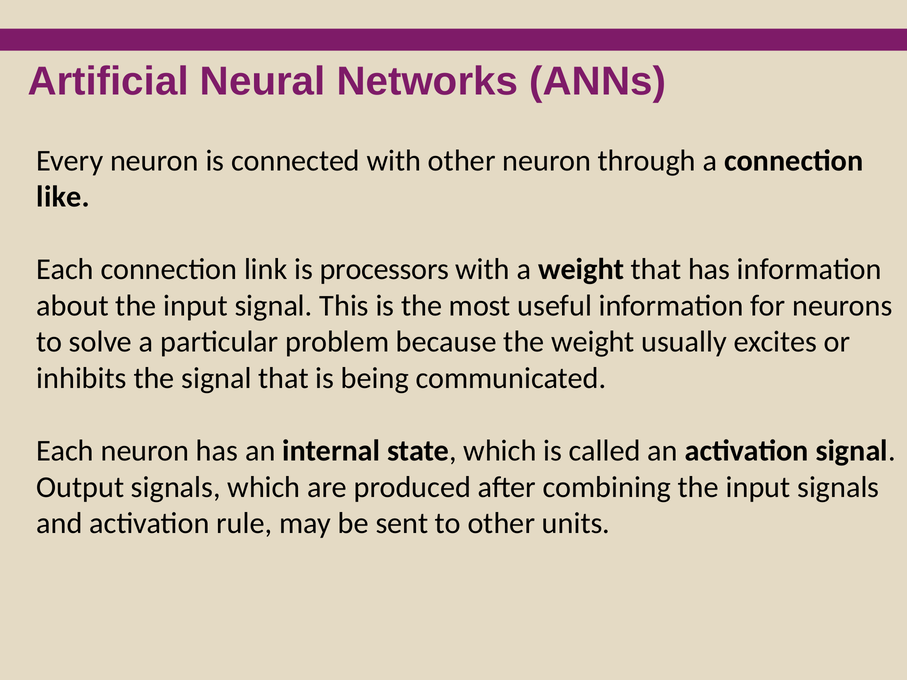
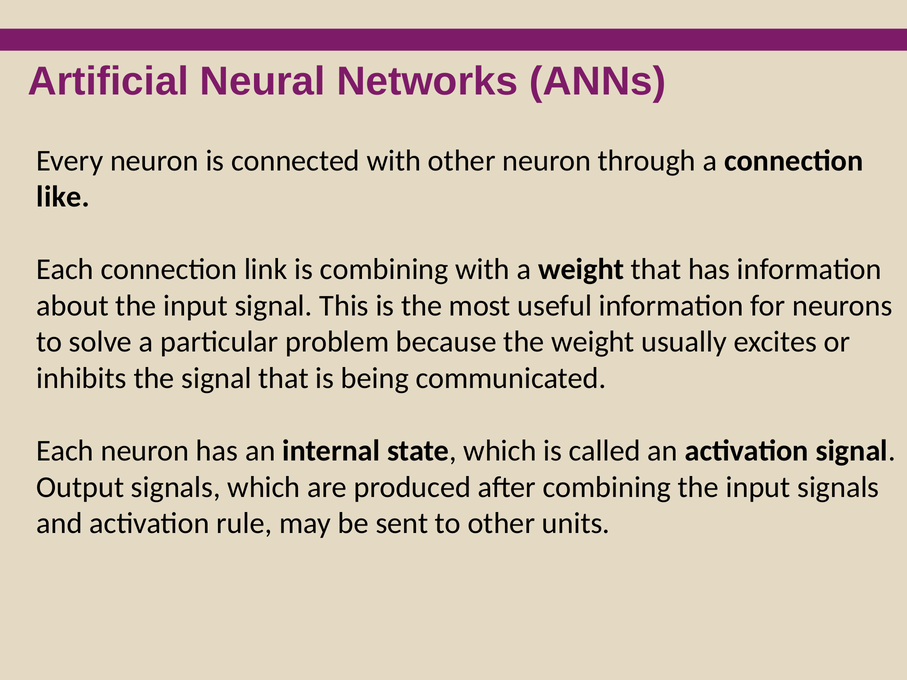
is processors: processors -> combining
